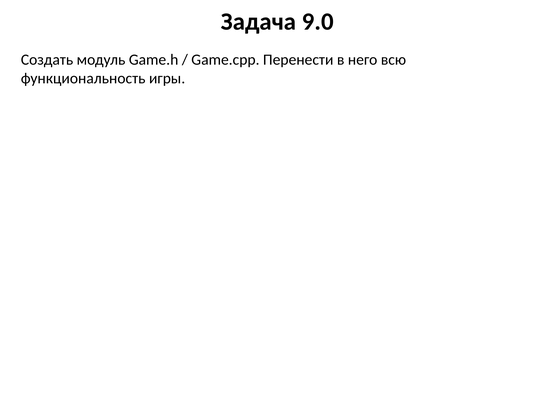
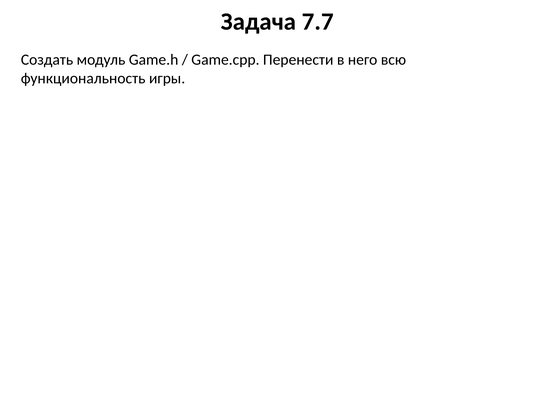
9.0: 9.0 -> 7.7
